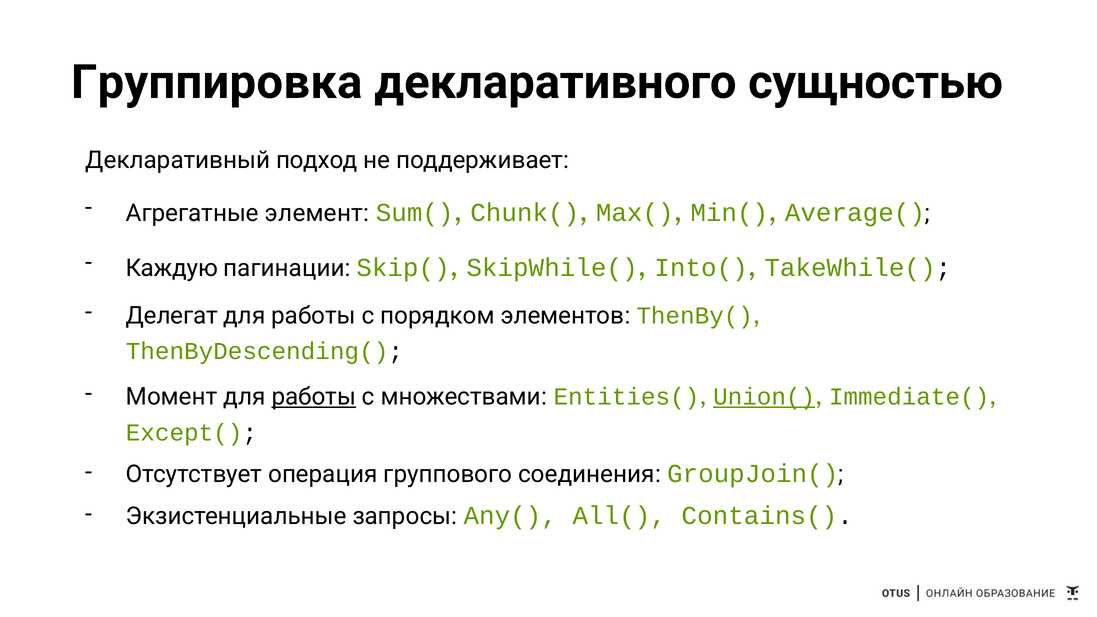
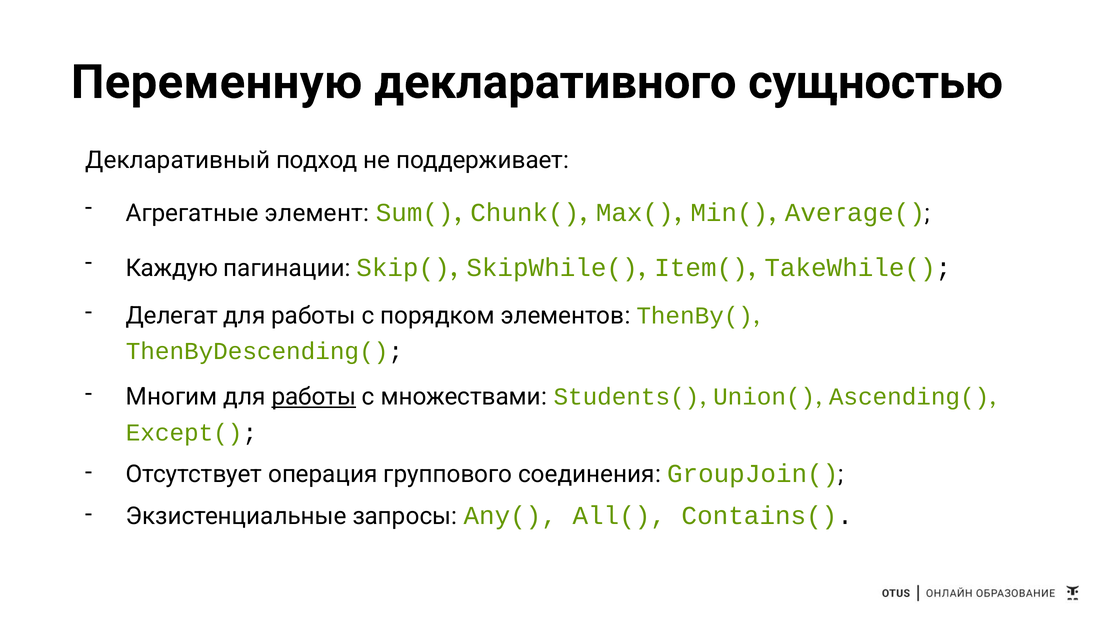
Группировка: Группировка -> Переменную
Into(: Into( -> Item(
Момент: Момент -> Многим
Entities(: Entities( -> Students(
Union( underline: present -> none
Immediate(: Immediate( -> Ascending(
